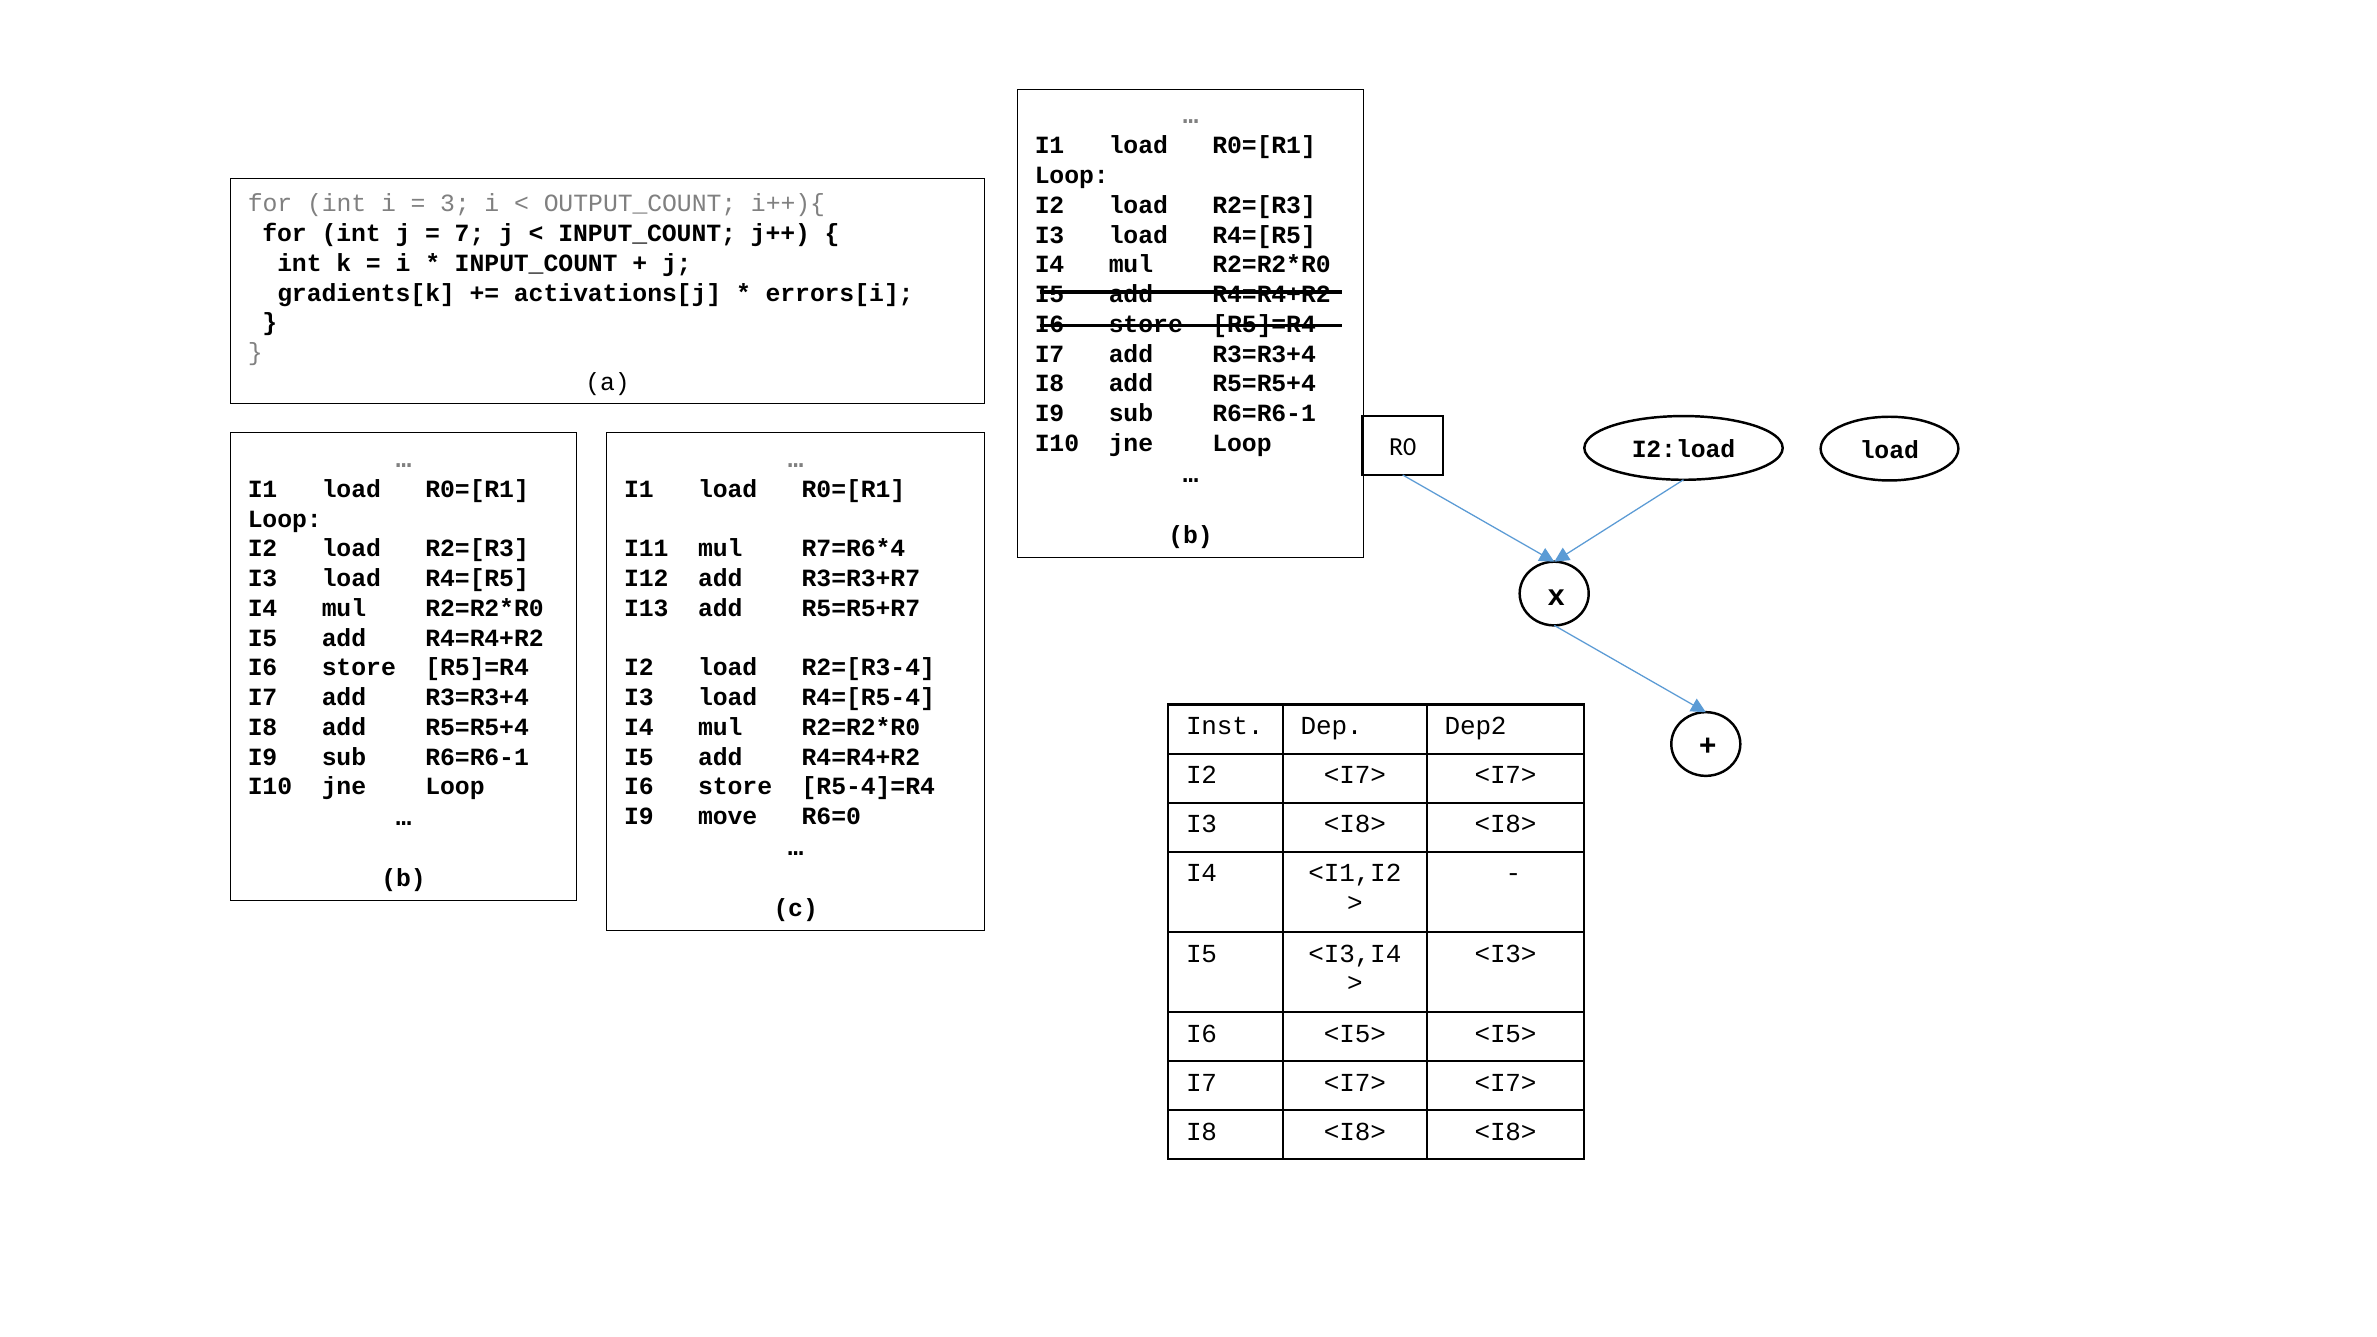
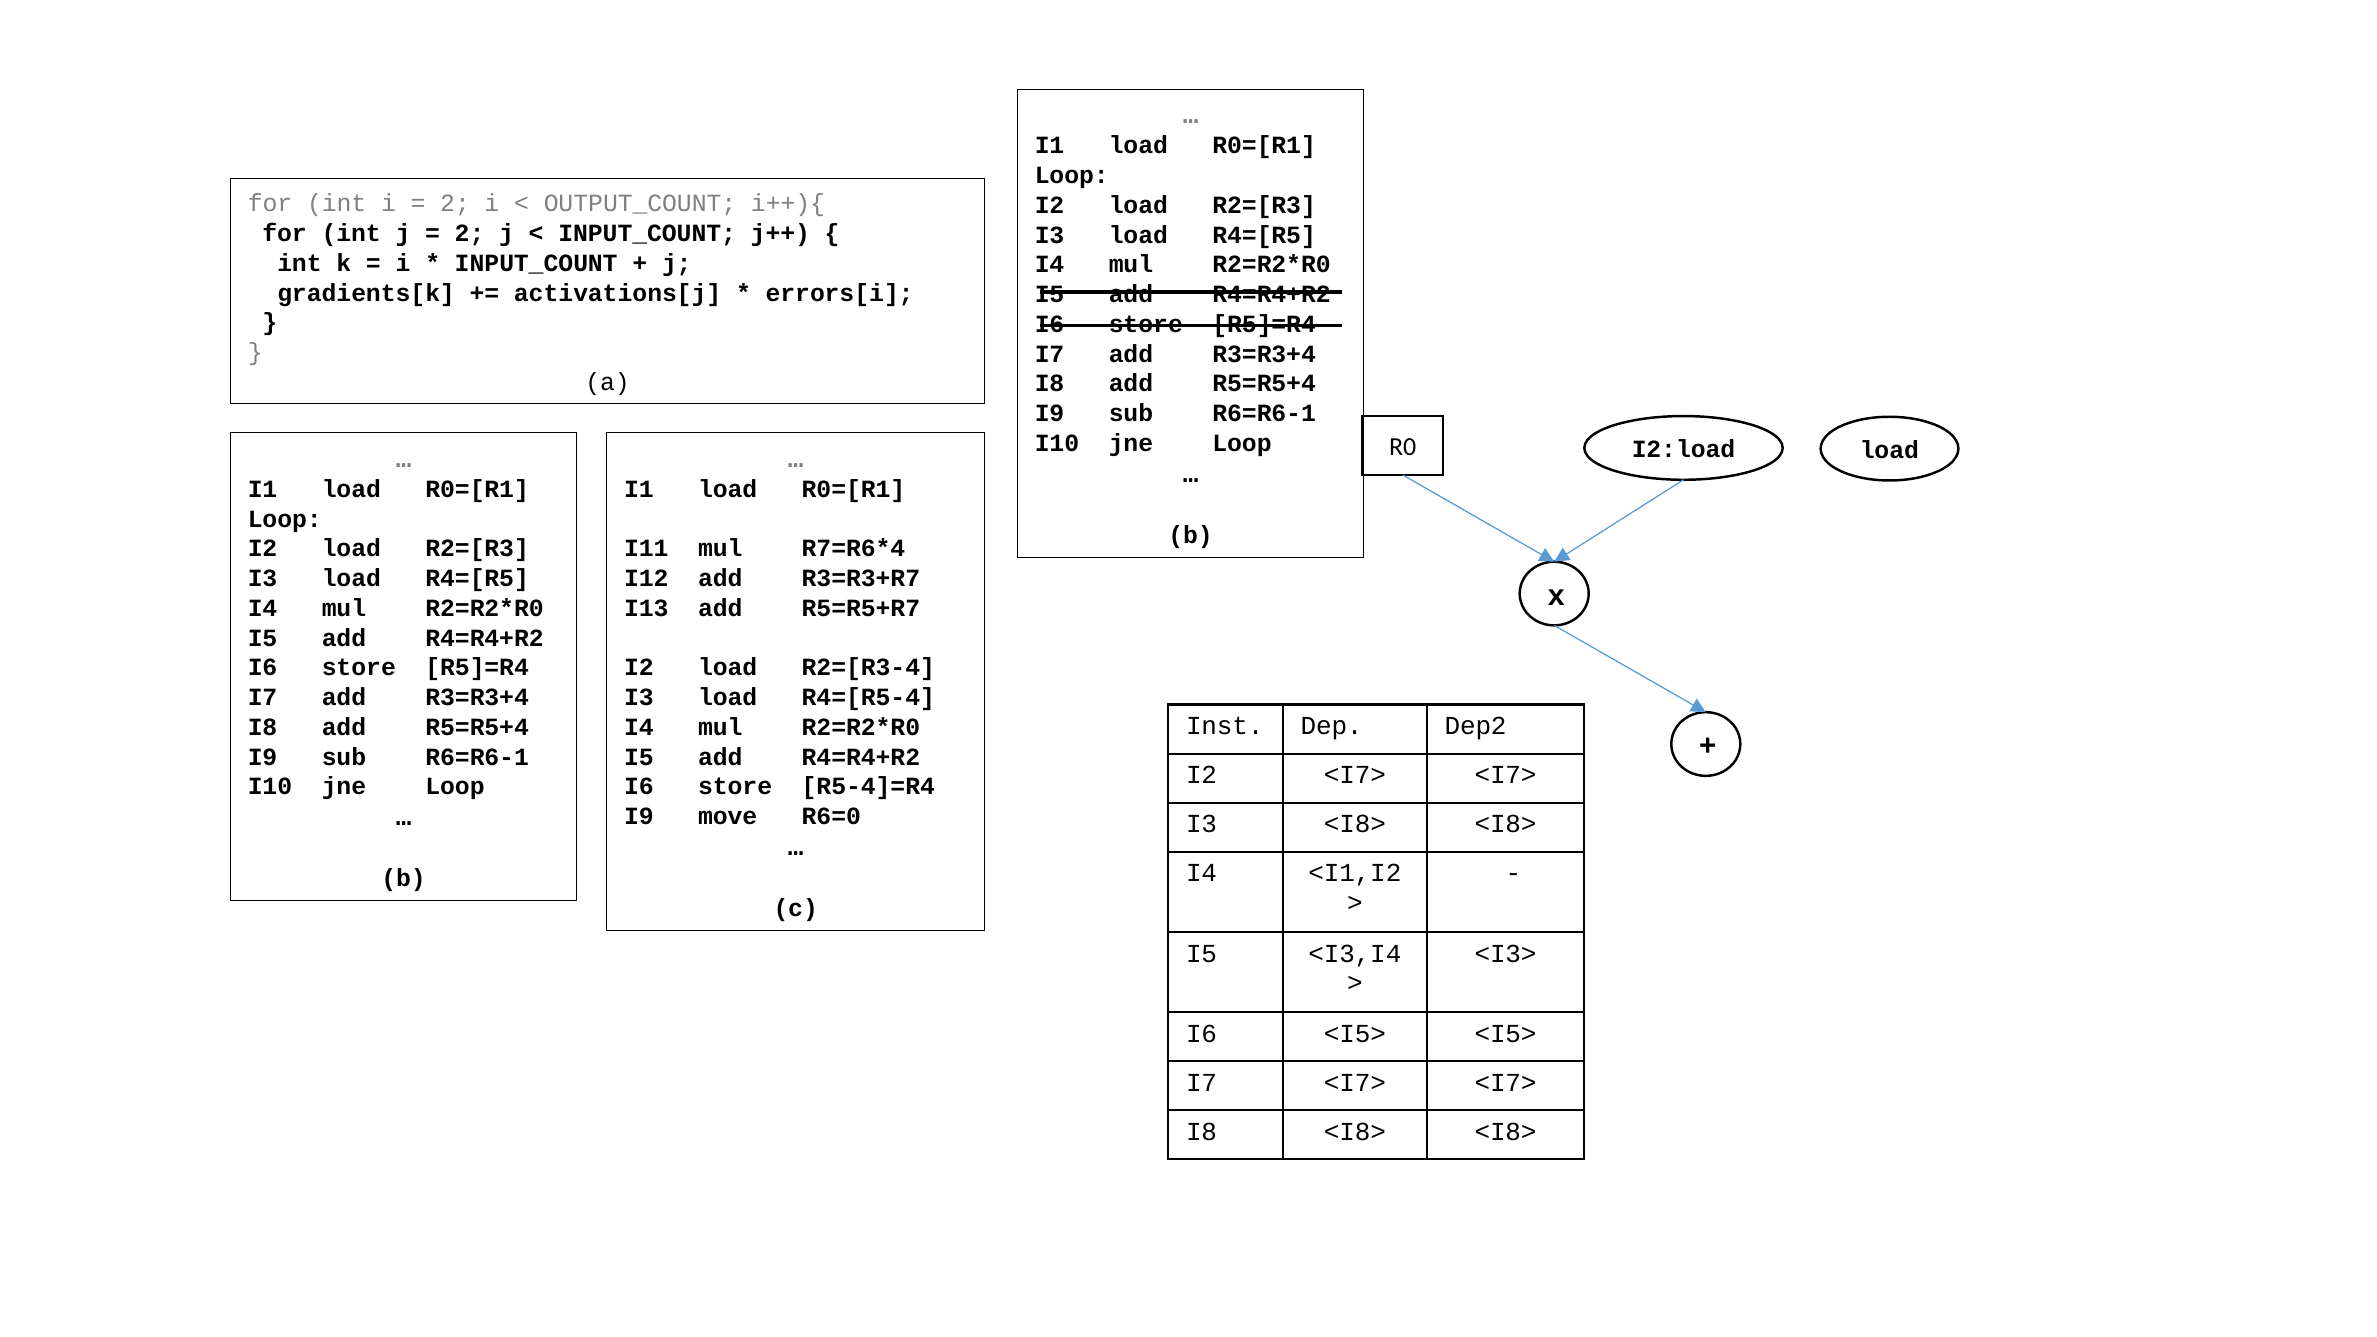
3 at (455, 204): 3 -> 2
7 at (470, 233): 7 -> 2
